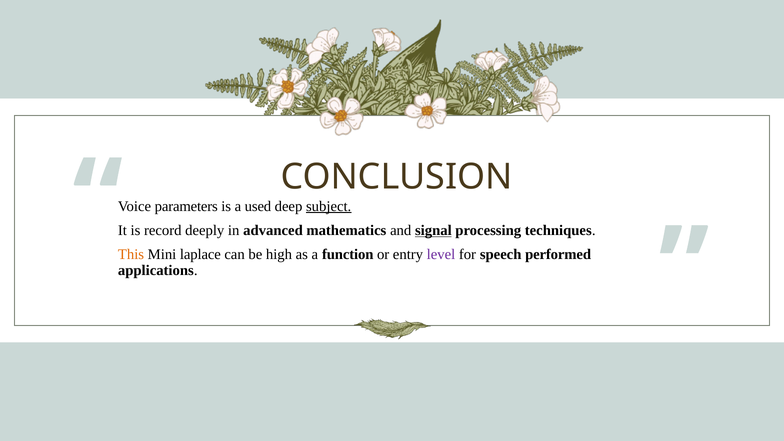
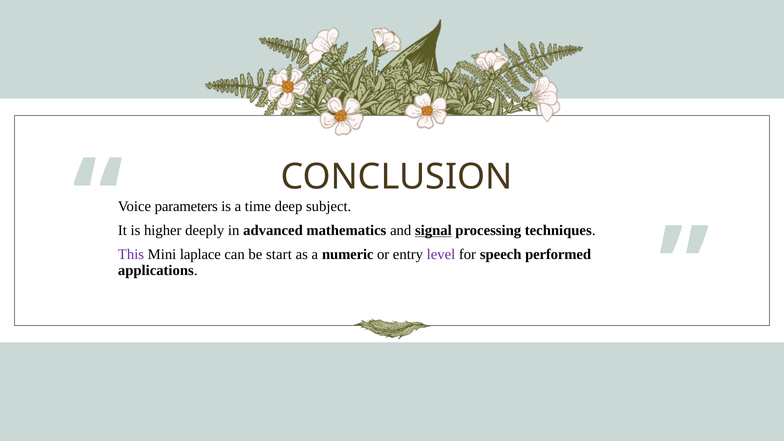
used: used -> time
subject underline: present -> none
record: record -> higher
This colour: orange -> purple
high: high -> start
function: function -> numeric
